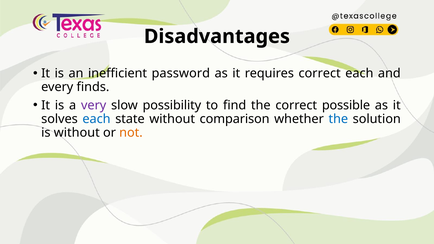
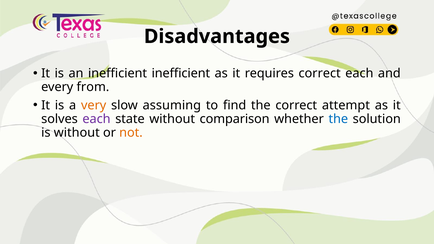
inefficient password: password -> inefficient
finds: finds -> from
very colour: purple -> orange
possibility: possibility -> assuming
possible: possible -> attempt
each at (97, 119) colour: blue -> purple
